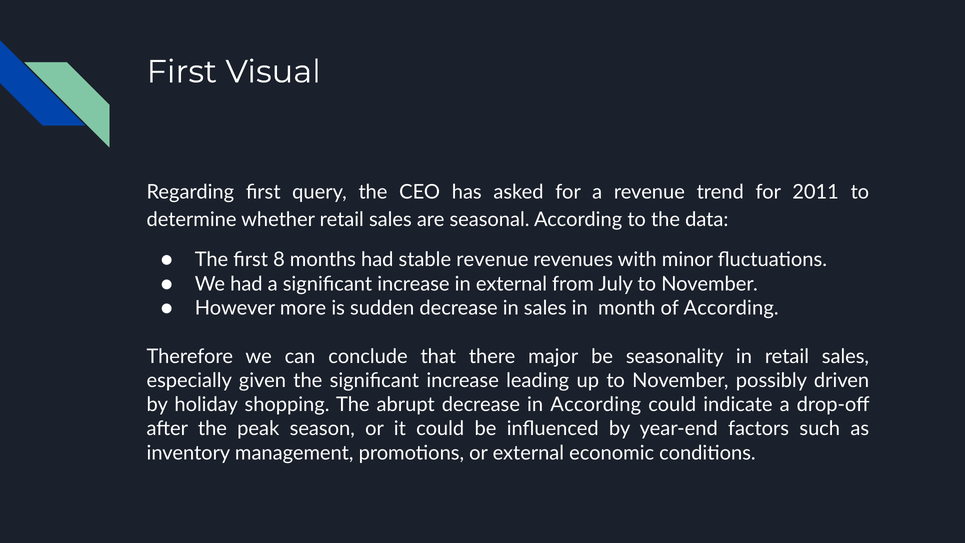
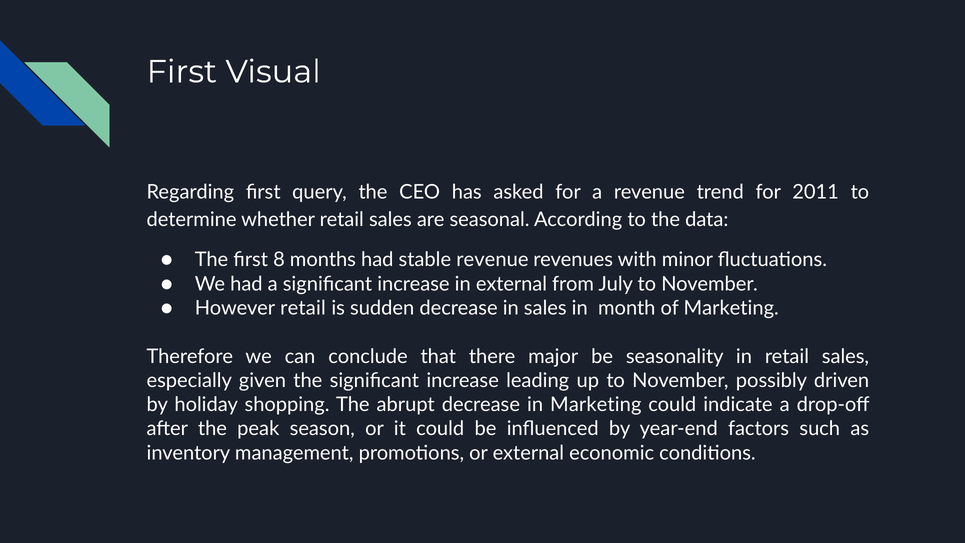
However more: more -> retail
of According: According -> Marketing
in According: According -> Marketing
